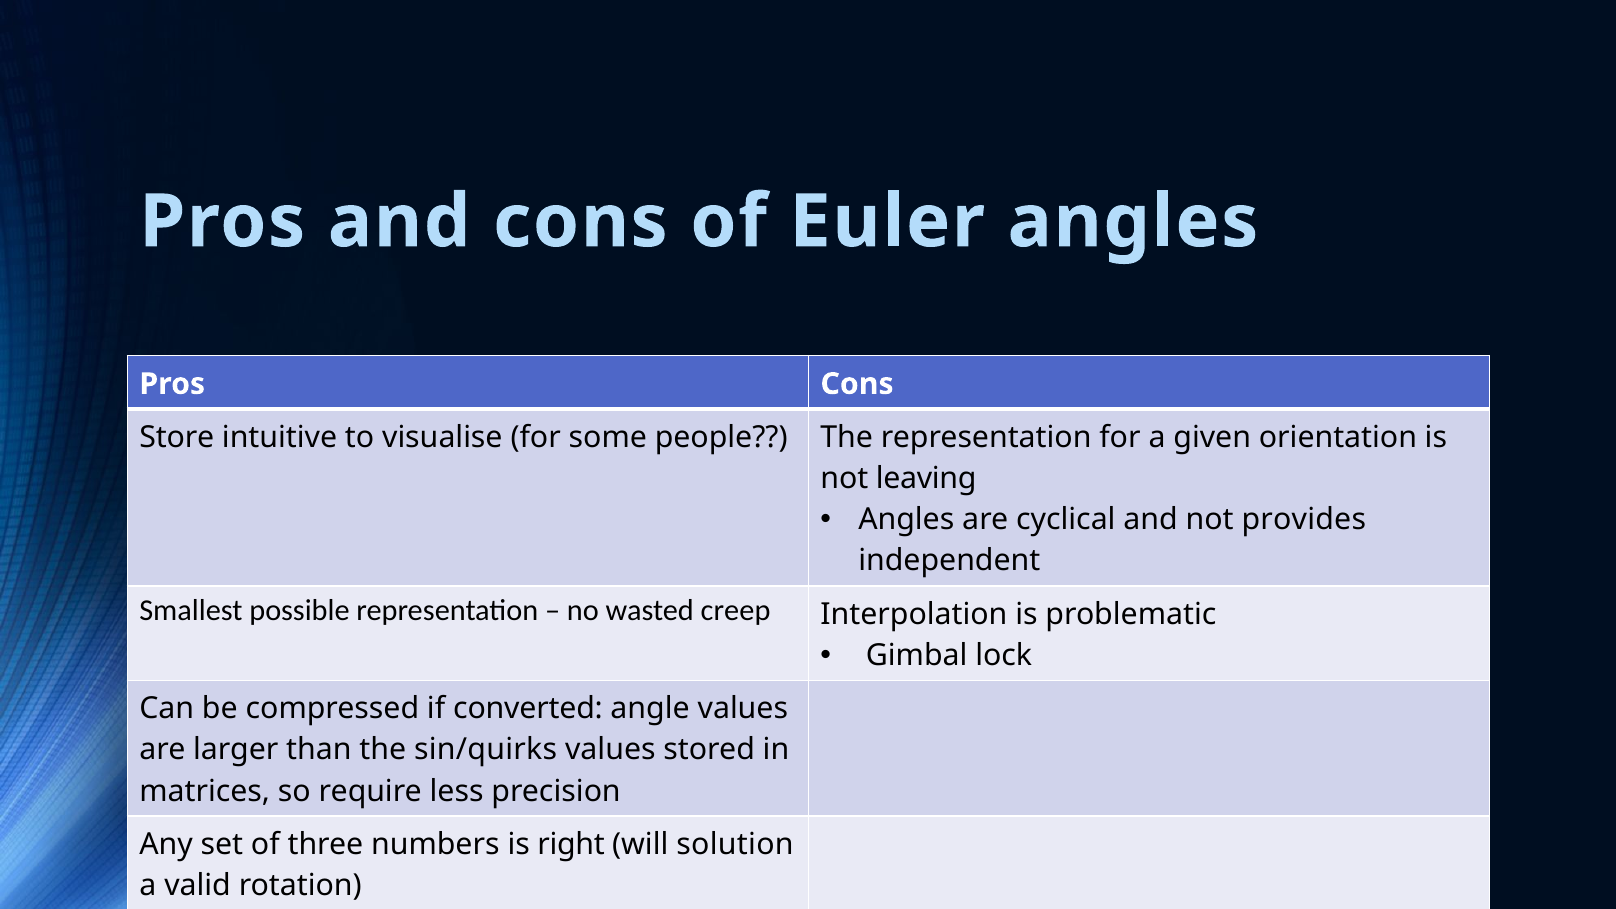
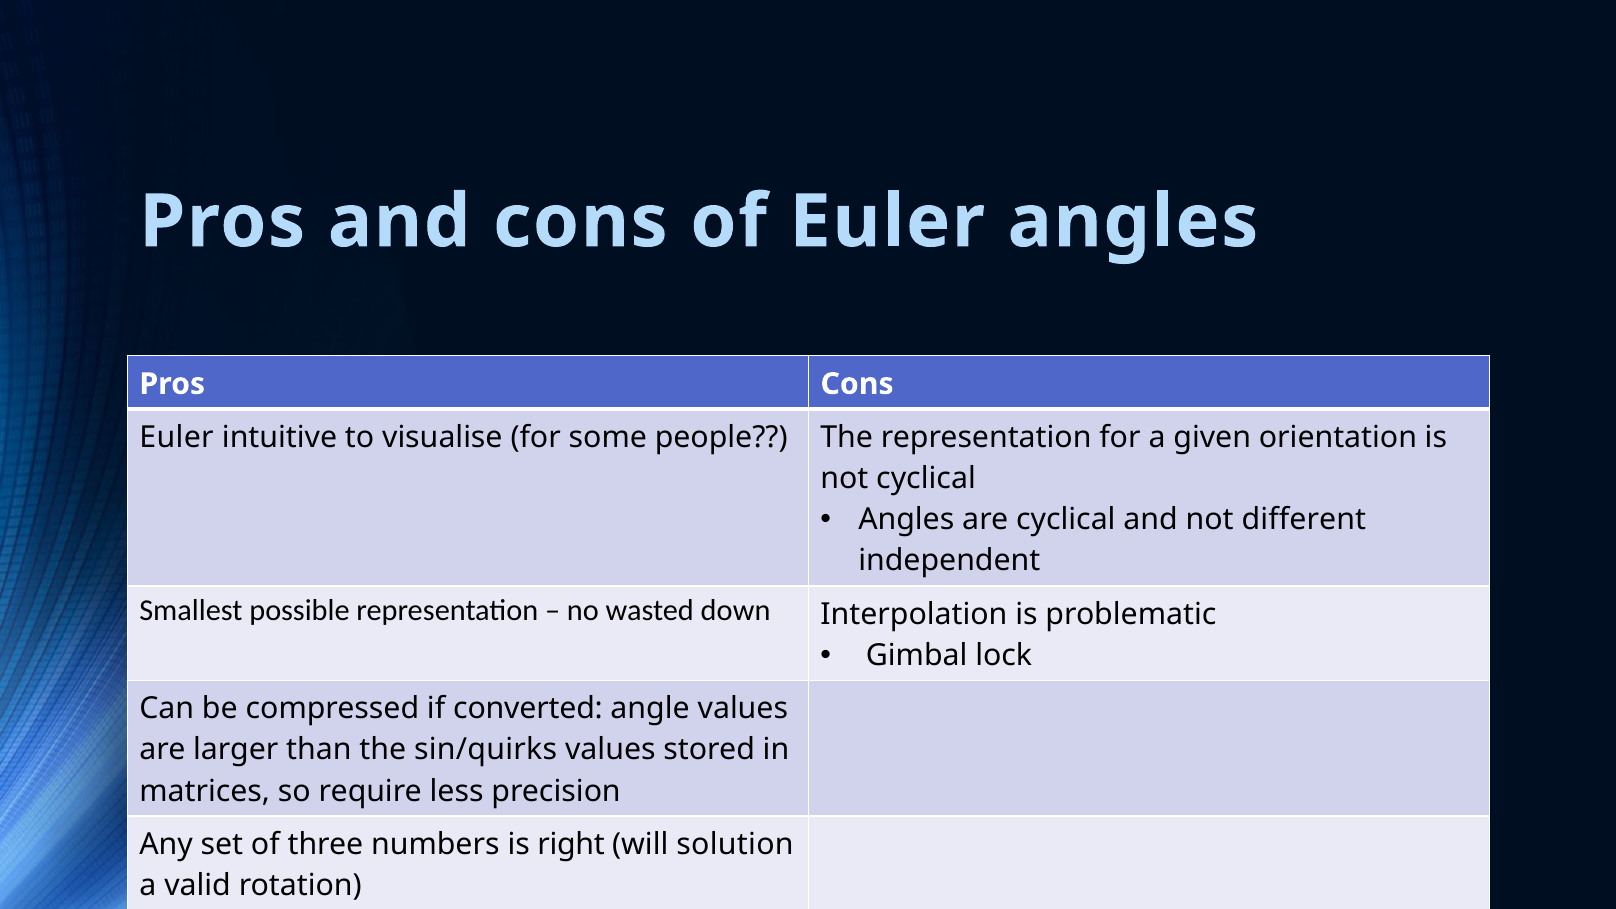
Store at (177, 437): Store -> Euler
not leaving: leaving -> cyclical
provides: provides -> different
creep: creep -> down
